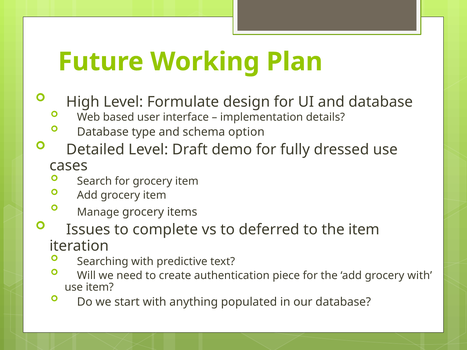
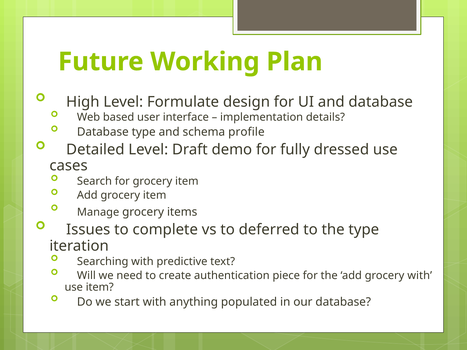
option: option -> profile
the item: item -> type
